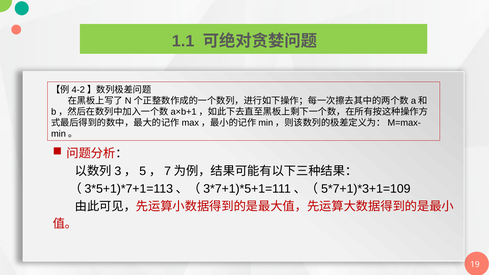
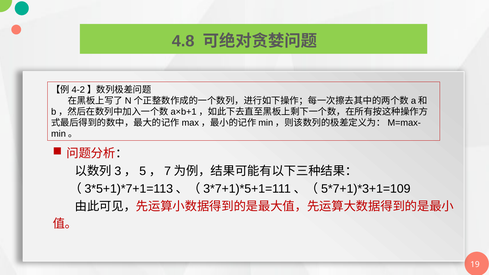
1.1: 1.1 -> 4.8
